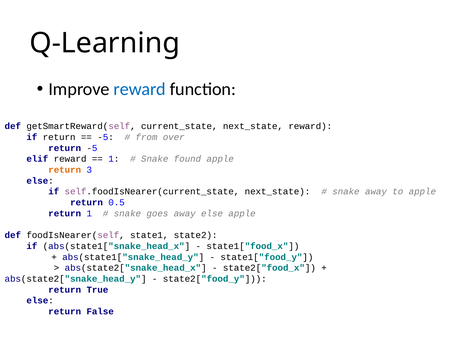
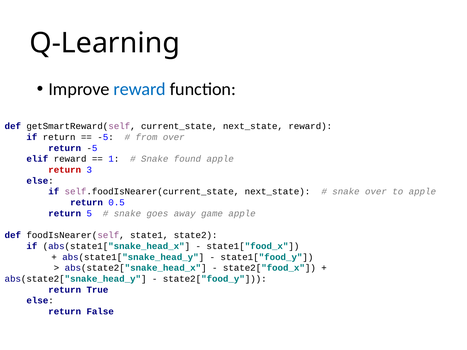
return at (65, 170) colour: orange -> red
snake away: away -> over
return 1: 1 -> 5
away else: else -> game
